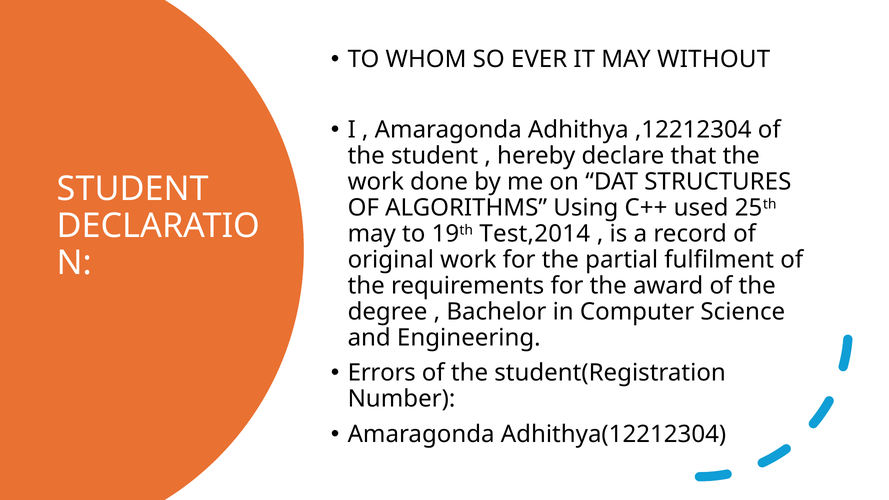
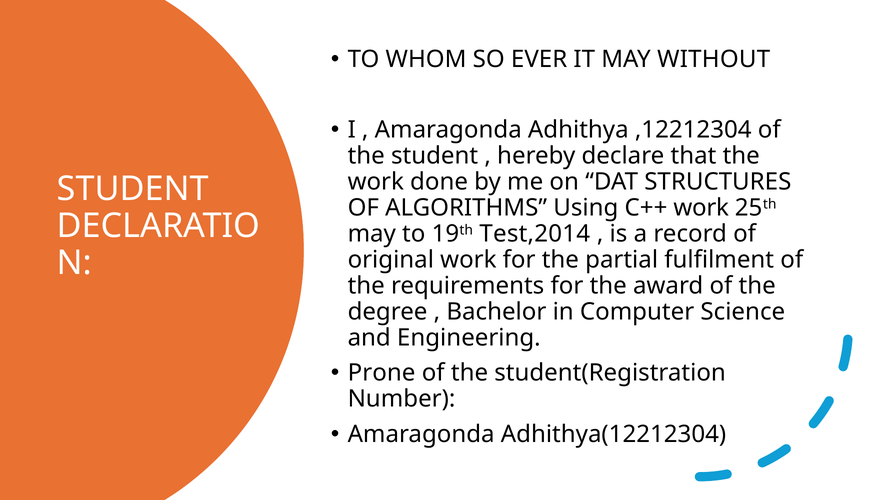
C++ used: used -> work
Errors: Errors -> Prone
